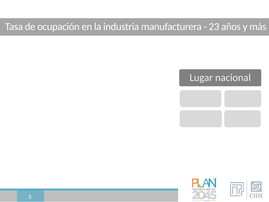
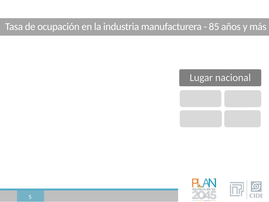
23: 23 -> 85
